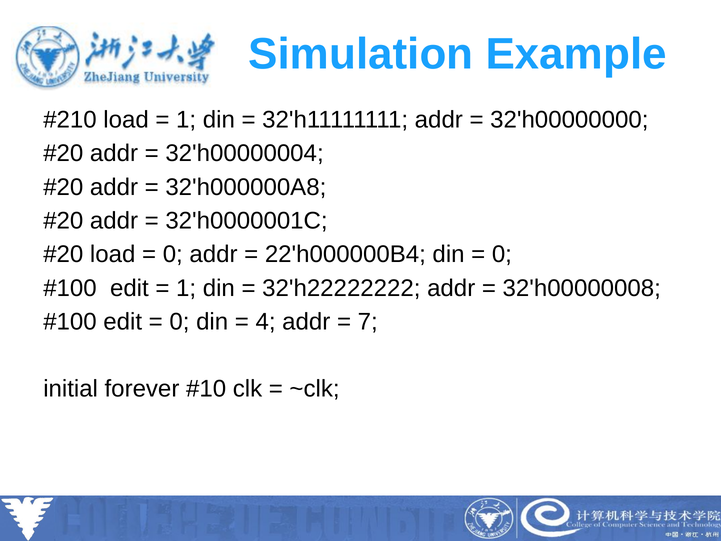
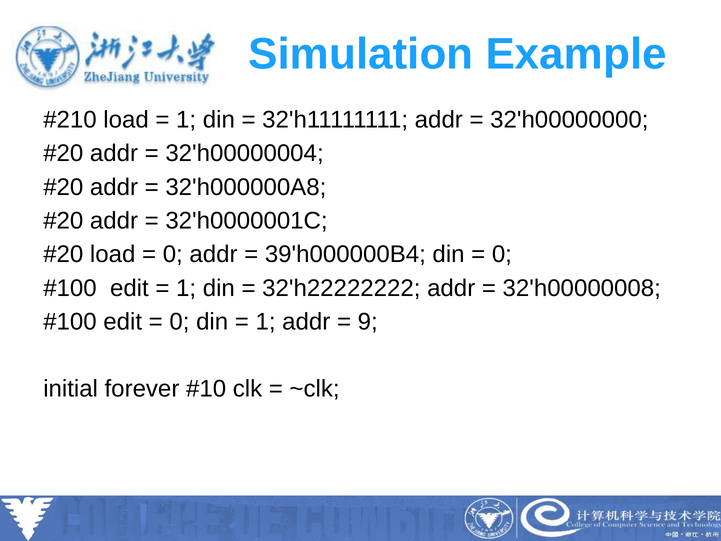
22'h000000B4: 22'h000000B4 -> 39'h000000B4
4 at (266, 322): 4 -> 1
7: 7 -> 9
